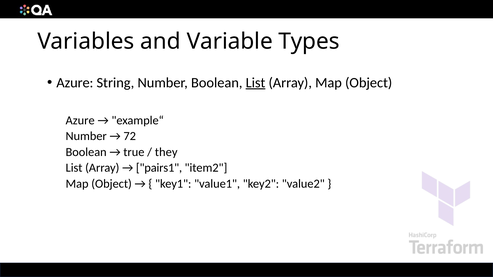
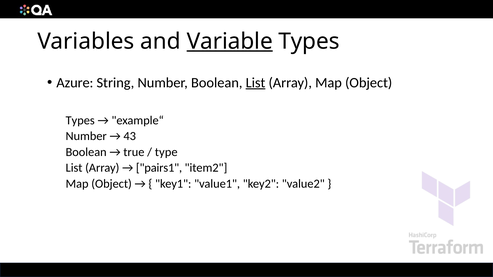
Variable underline: none -> present
Azure at (80, 120): Azure -> Types
72: 72 -> 43
they: they -> type
